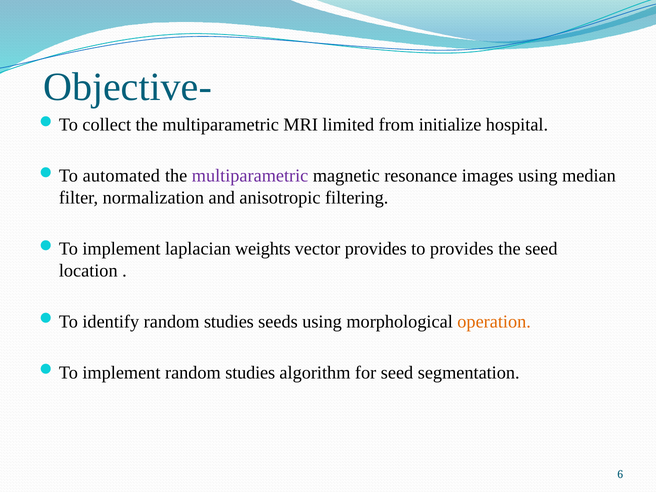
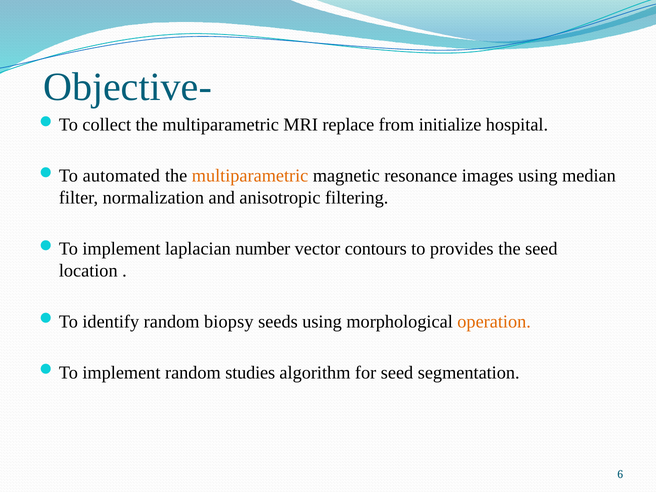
limited: limited -> replace
multiparametric at (250, 176) colour: purple -> orange
weights: weights -> number
vector provides: provides -> contours
identify random studies: studies -> biopsy
